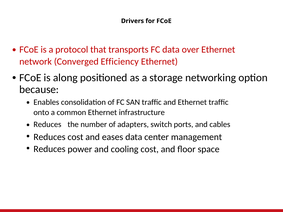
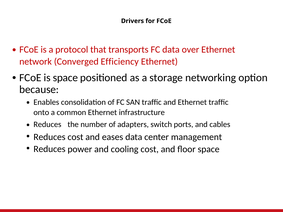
is along: along -> space
